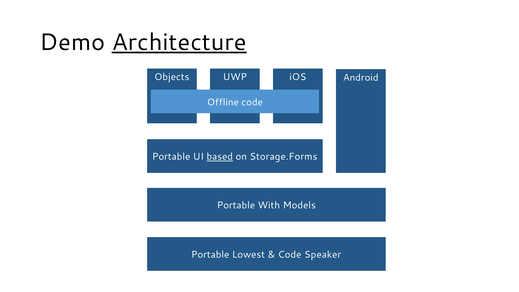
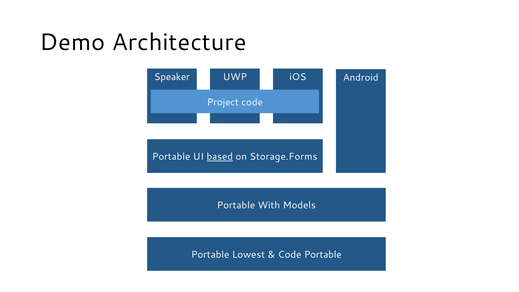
Architecture underline: present -> none
Objects: Objects -> Speaker
Offline: Offline -> Project
Code Speaker: Speaker -> Portable
